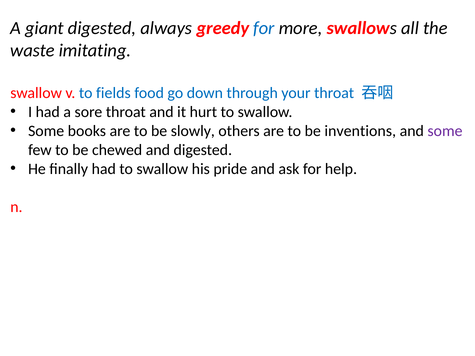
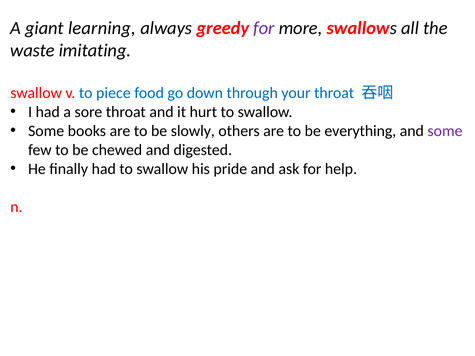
giant digested: digested -> learning
for at (264, 28) colour: blue -> purple
fields: fields -> piece
inventions: inventions -> everything
